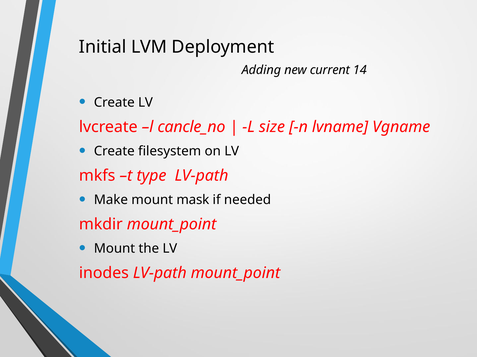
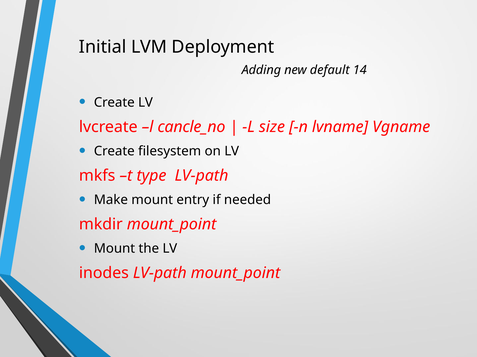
current: current -> default
mask: mask -> entry
